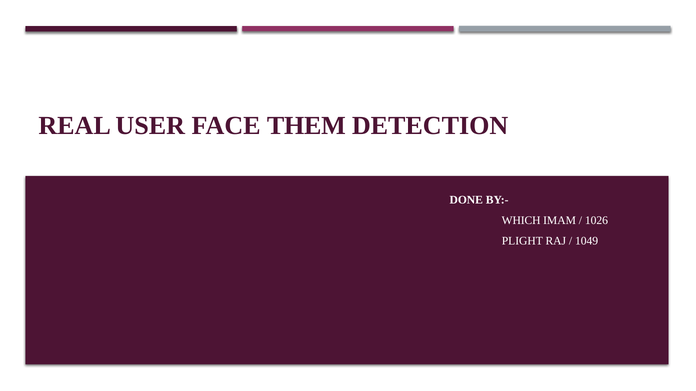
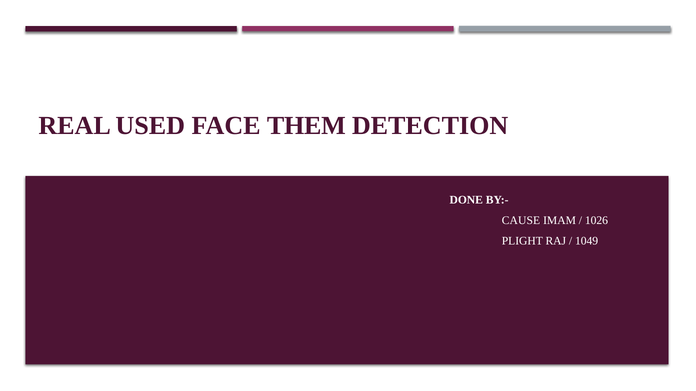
USER: USER -> USED
WHICH: WHICH -> CAUSE
